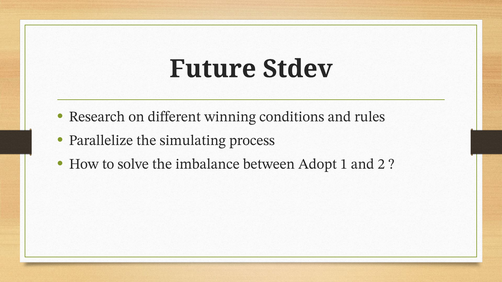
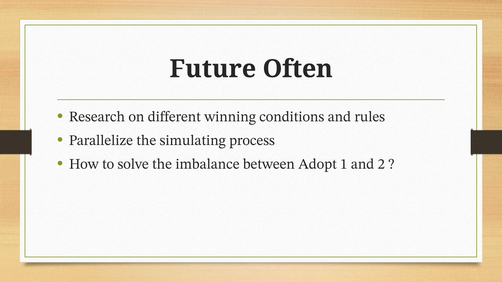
Stdev: Stdev -> Often
